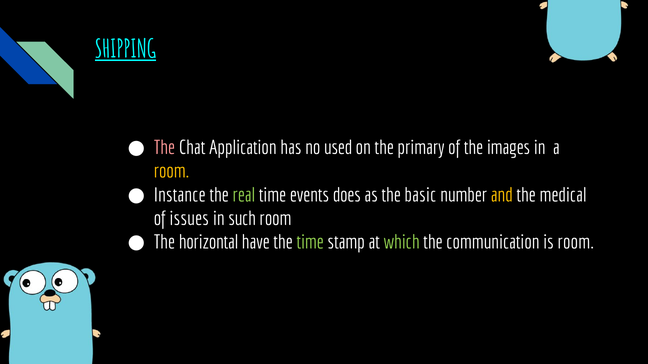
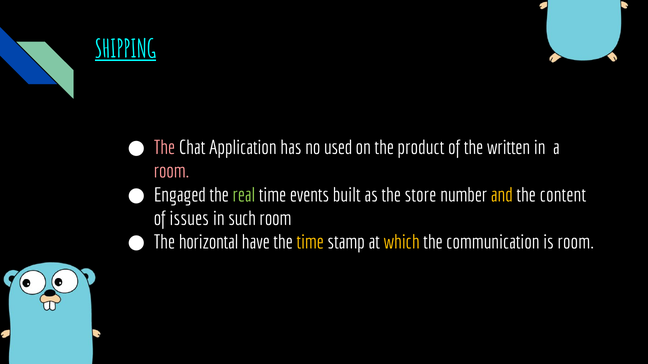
primary: primary -> product
images: images -> written
room at (171, 172) colour: yellow -> pink
Instance: Instance -> Engaged
does: does -> built
basic: basic -> store
medical: medical -> content
time at (310, 243) colour: light green -> yellow
which colour: light green -> yellow
